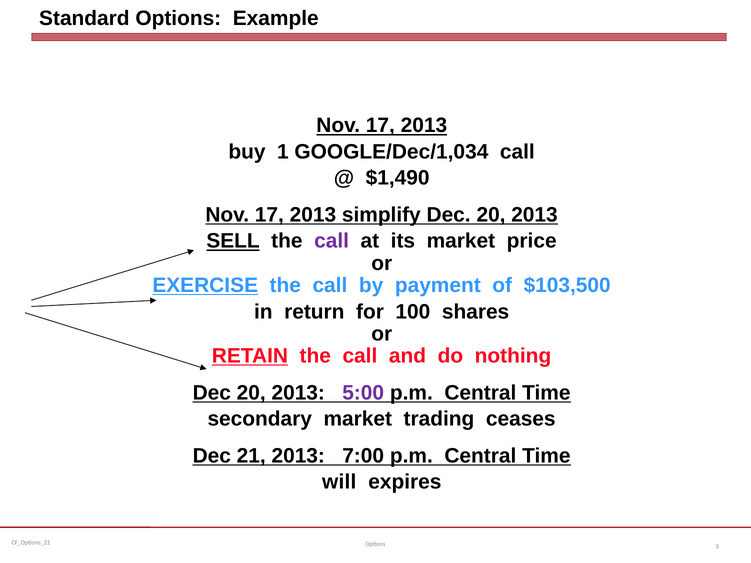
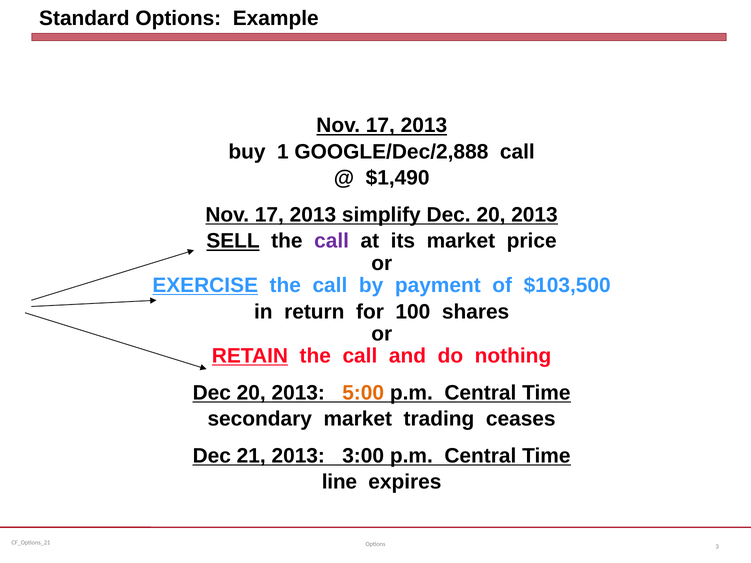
GOOGLE/Dec/1,034: GOOGLE/Dec/1,034 -> GOOGLE/Dec/2,888
5:00 colour: purple -> orange
7:00: 7:00 -> 3:00
will: will -> line
